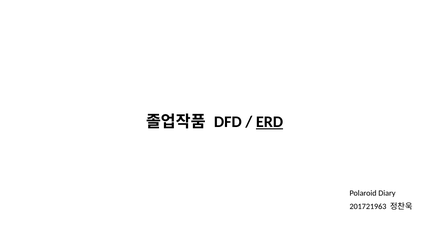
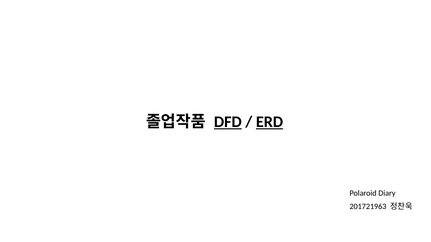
DFD underline: none -> present
